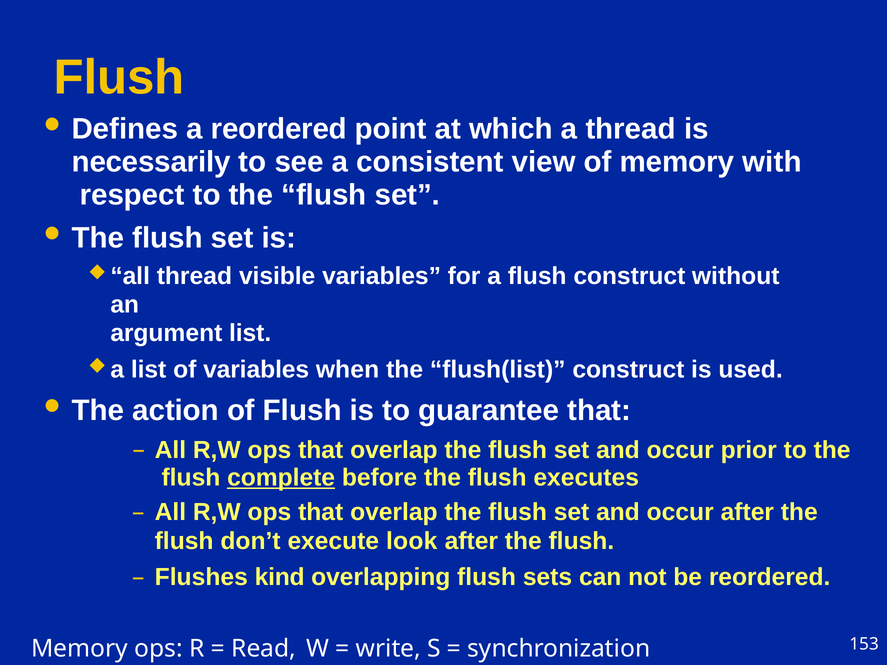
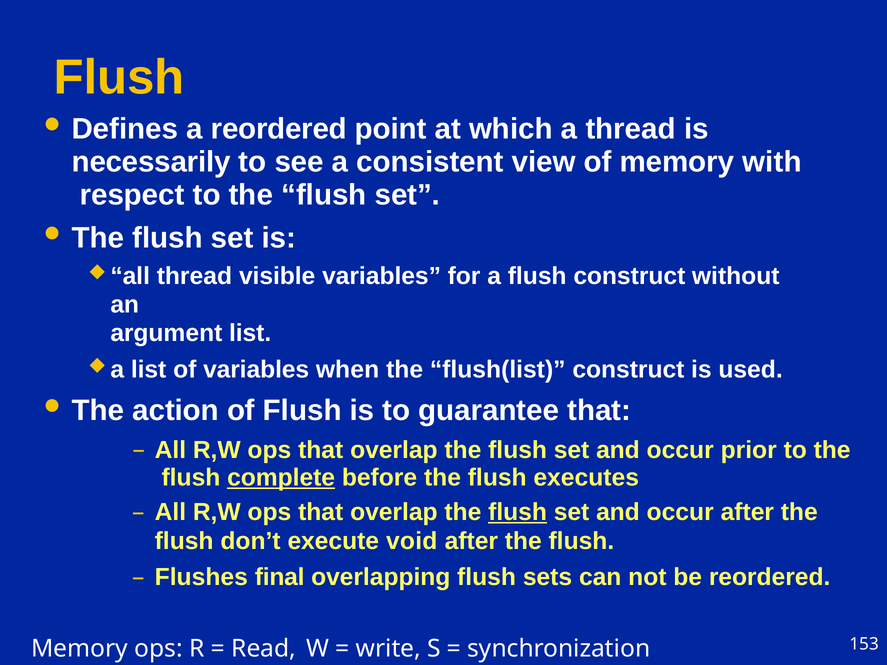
flush at (518, 513) underline: none -> present
look: look -> void
kind: kind -> final
